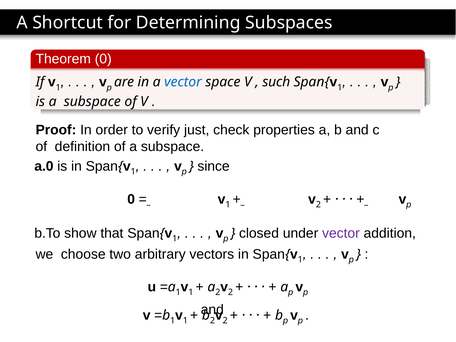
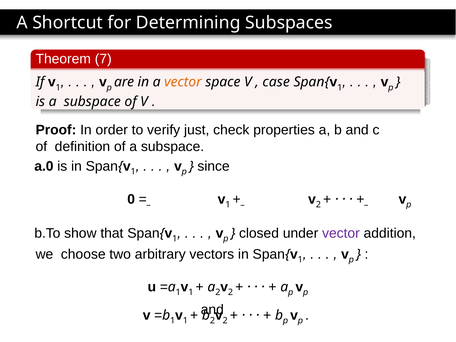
Theorem 0: 0 -> 7
vector at (183, 82) colour: blue -> orange
such: such -> case
